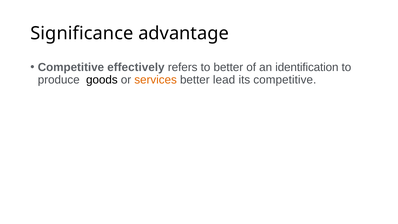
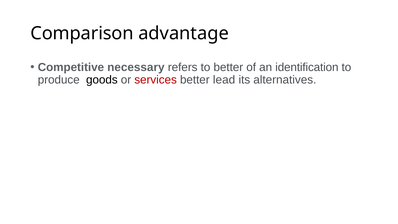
Significance: Significance -> Comparison
effectively: effectively -> necessary
services colour: orange -> red
its competitive: competitive -> alternatives
